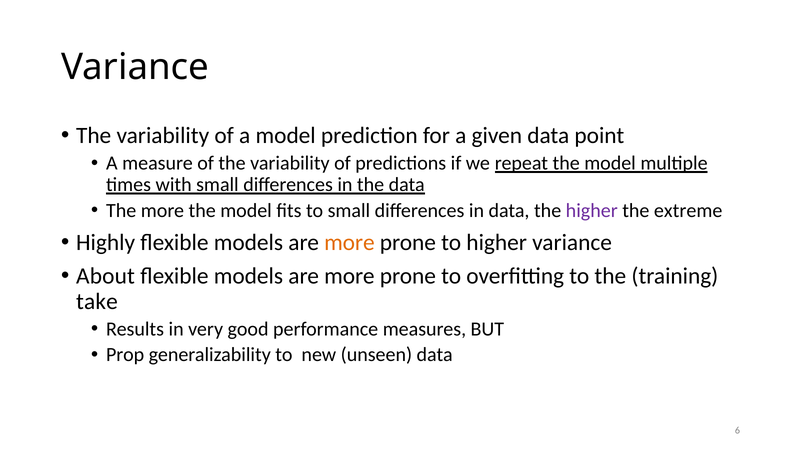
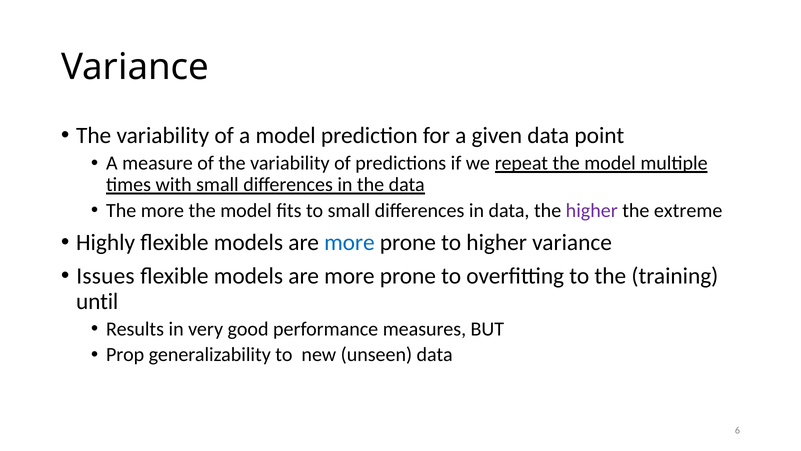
more at (349, 242) colour: orange -> blue
About: About -> Issues
take: take -> until
